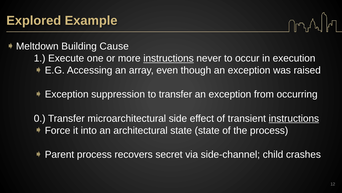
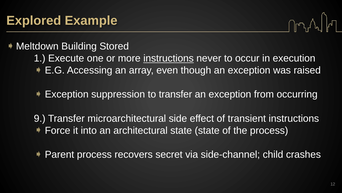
Cause: Cause -> Stored
0: 0 -> 9
instructions at (294, 118) underline: present -> none
